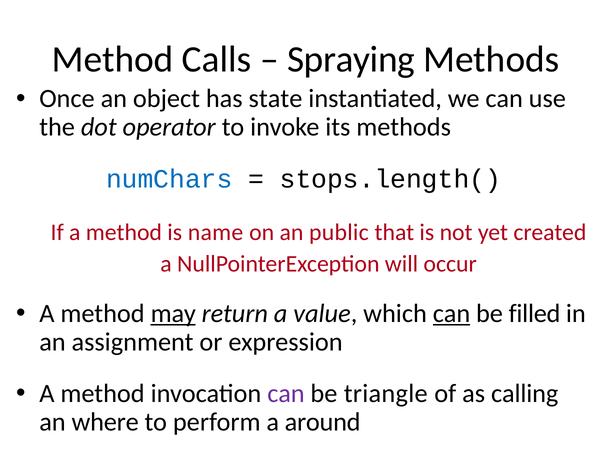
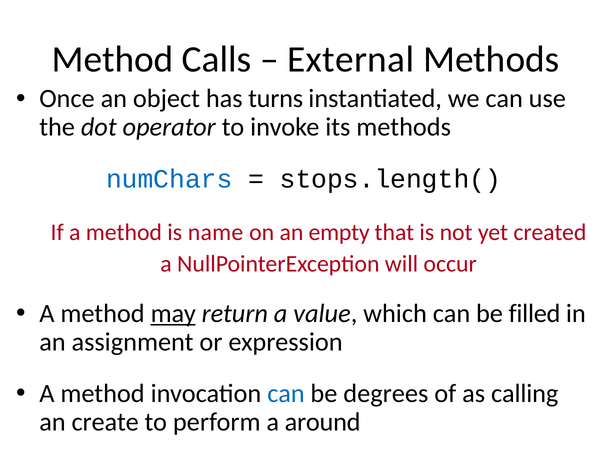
Spraying: Spraying -> External
state: state -> turns
public: public -> empty
can at (452, 314) underline: present -> none
can at (286, 394) colour: purple -> blue
triangle: triangle -> degrees
where: where -> create
